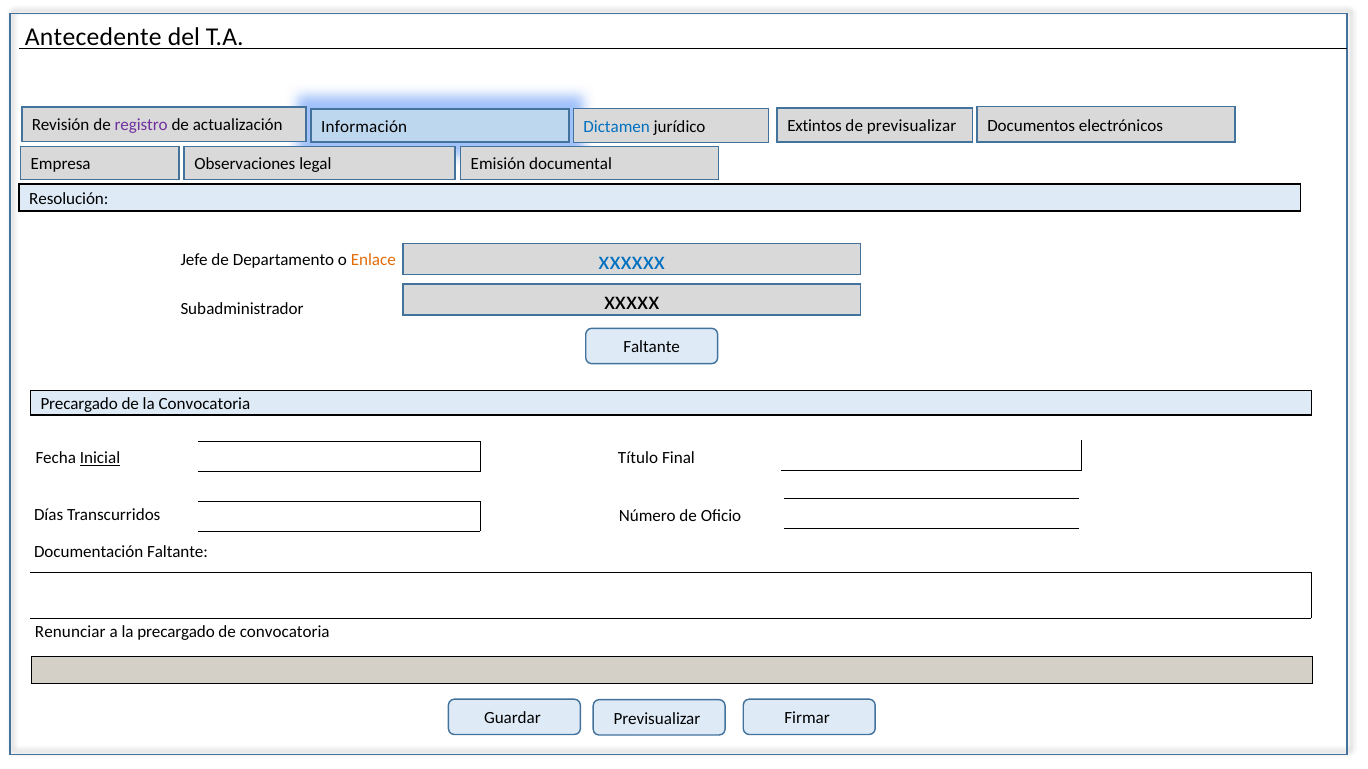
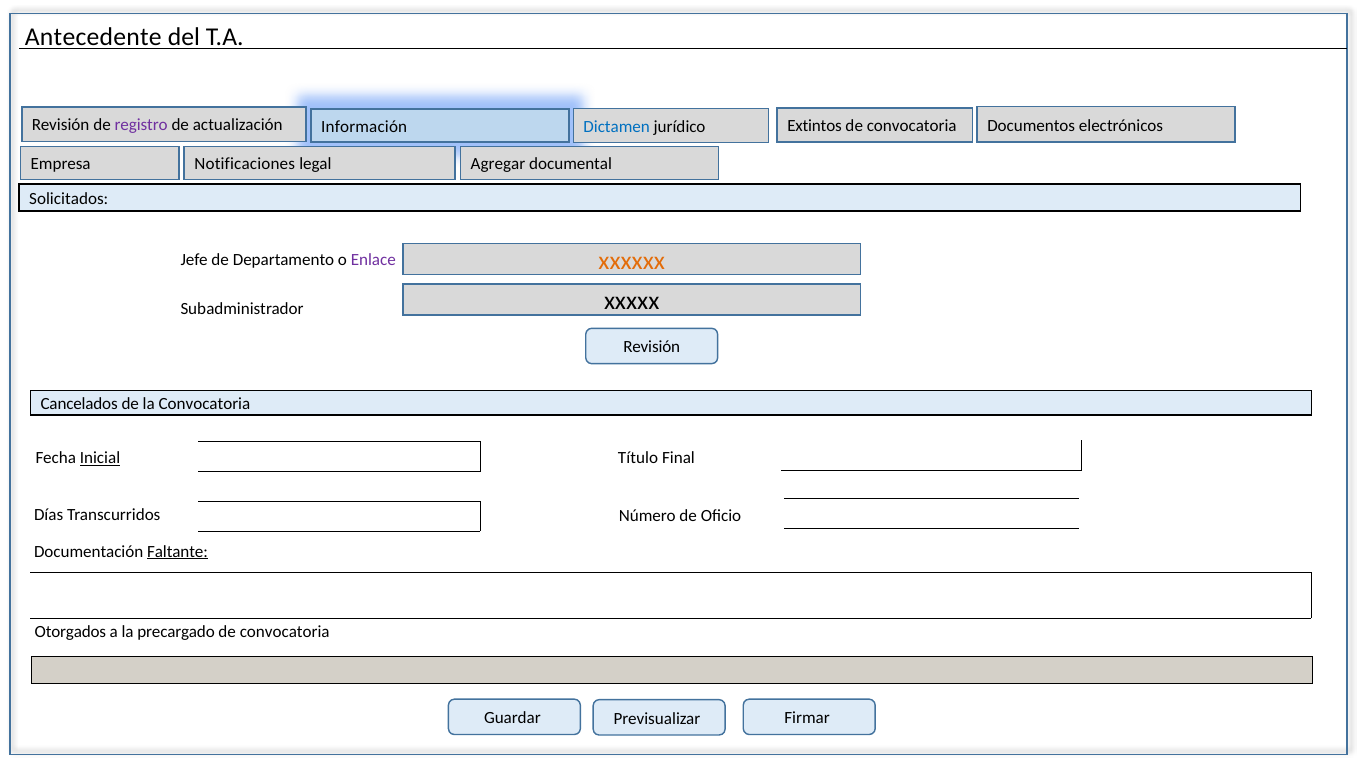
previsualizar at (912, 126): previsualizar -> convocatoria
Emisión: Emisión -> Agregar
Observaciones: Observaciones -> Notificaciones
Resolución: Resolución -> Solicitados
xxxxxx colour: blue -> orange
Enlace colour: orange -> purple
Faltante at (652, 347): Faltante -> Revisión
Precargado at (79, 404): Precargado -> Cancelados
Faltante at (177, 552) underline: none -> present
Renunciar: Renunciar -> Otorgados
